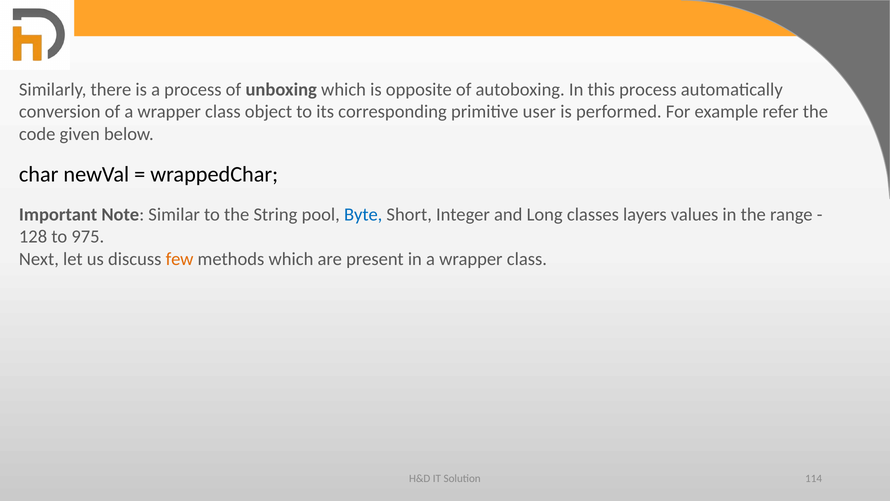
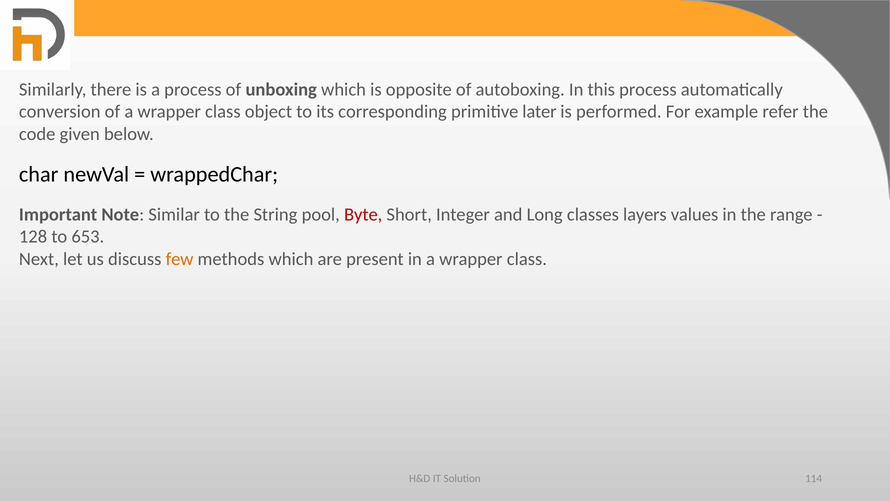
user: user -> later
Byte colour: blue -> red
975: 975 -> 653
